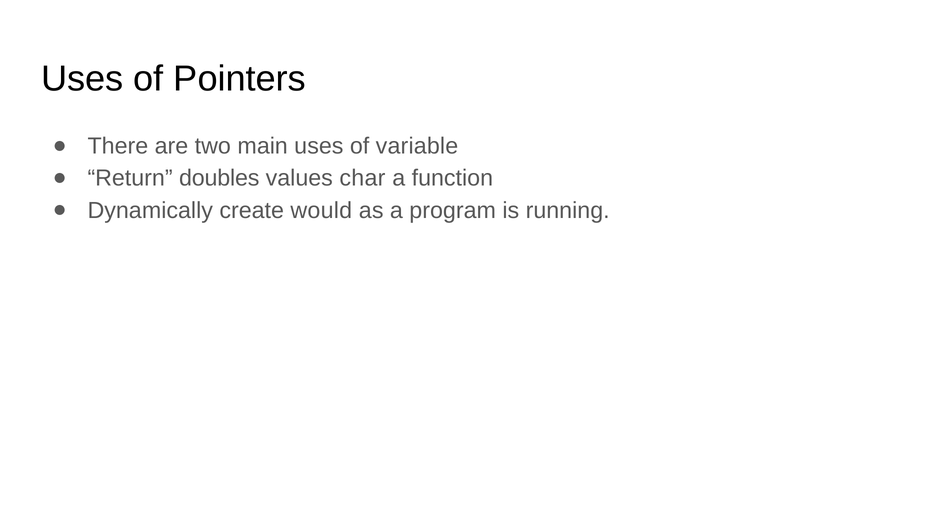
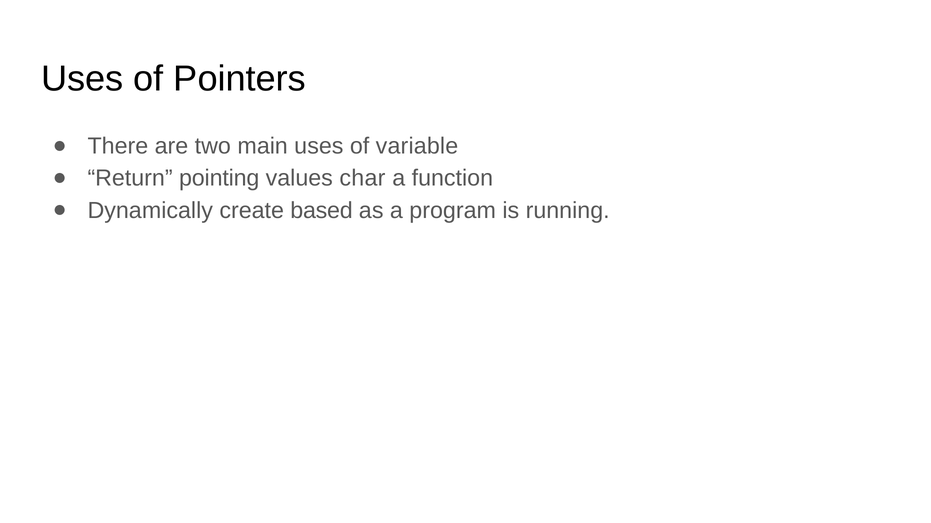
doubles: doubles -> pointing
would: would -> based
